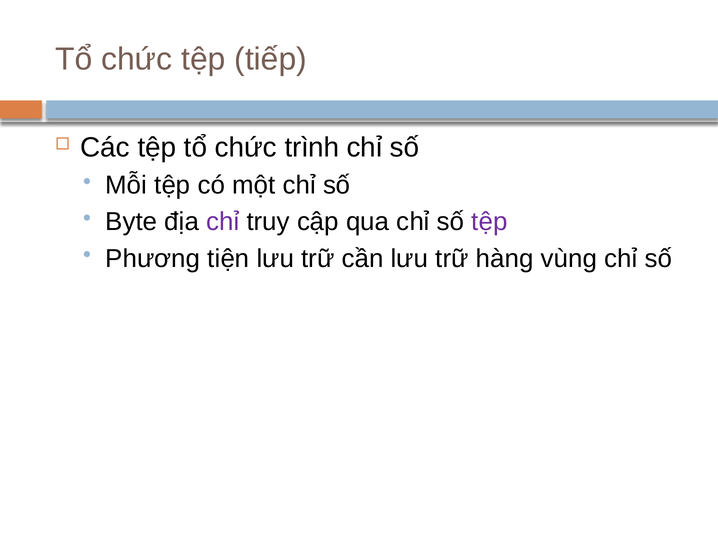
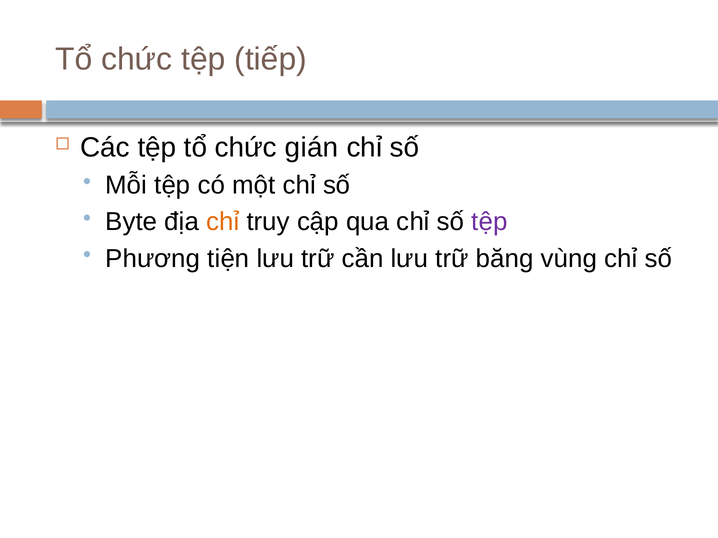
trình: trình -> gián
chỉ at (223, 222) colour: purple -> orange
hàng: hàng -> băng
